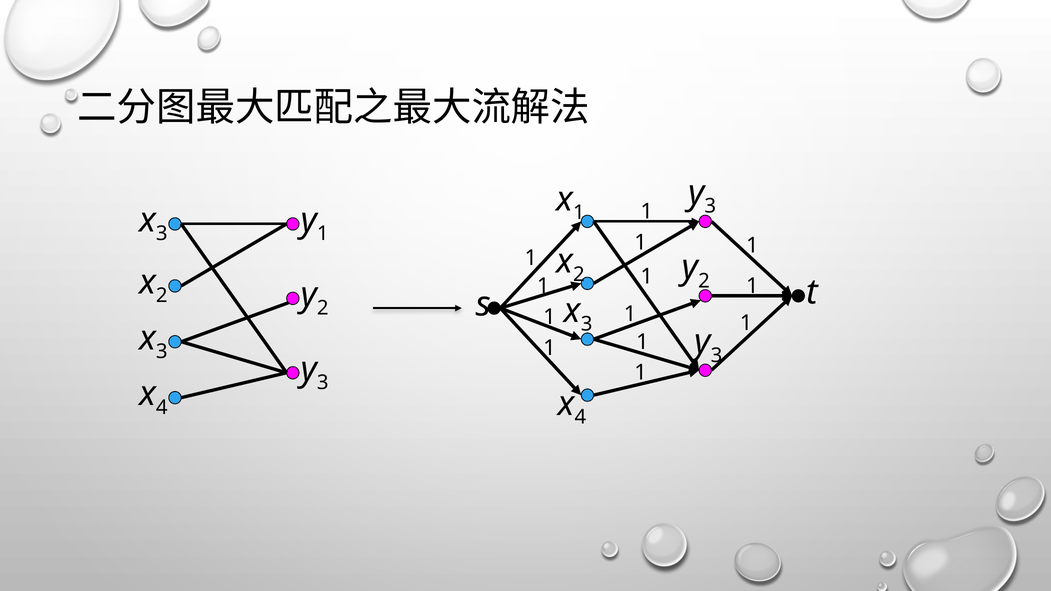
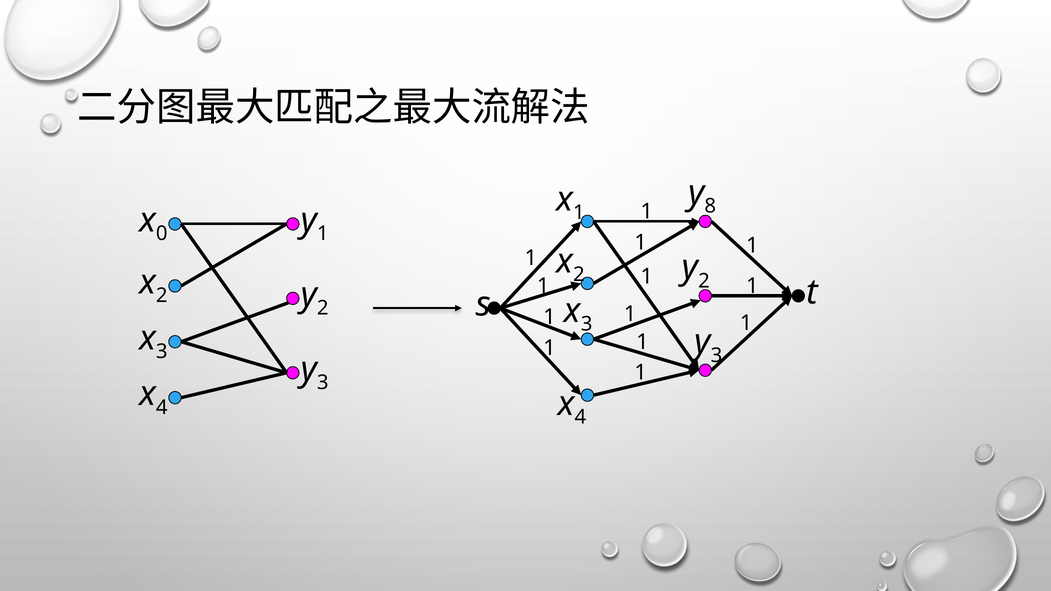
3 at (710, 206): 3 -> 8
3 at (162, 234): 3 -> 0
